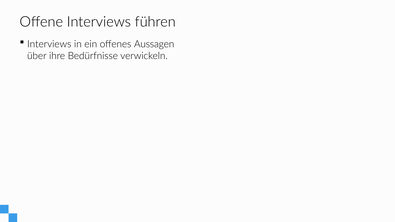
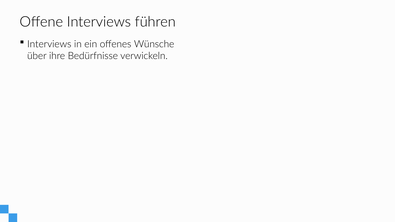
Aussagen: Aussagen -> Wünsche
